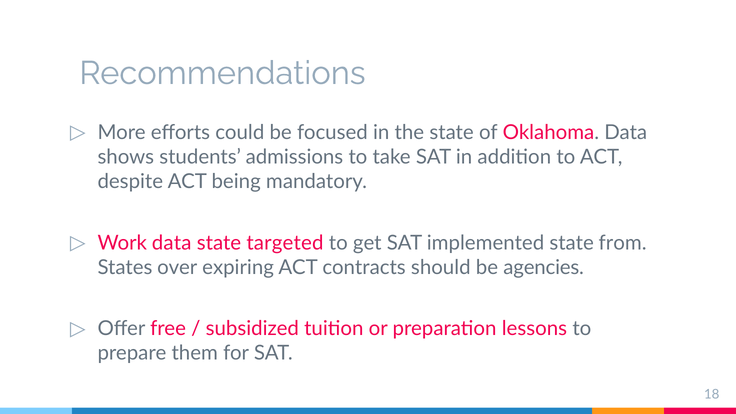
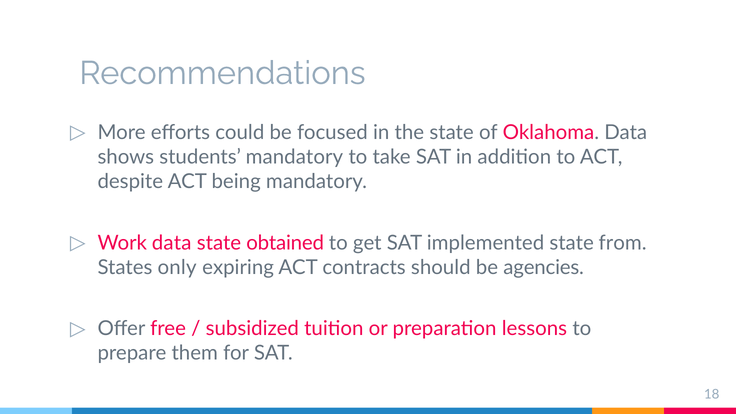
students admissions: admissions -> mandatory
targeted: targeted -> obtained
over: over -> only
